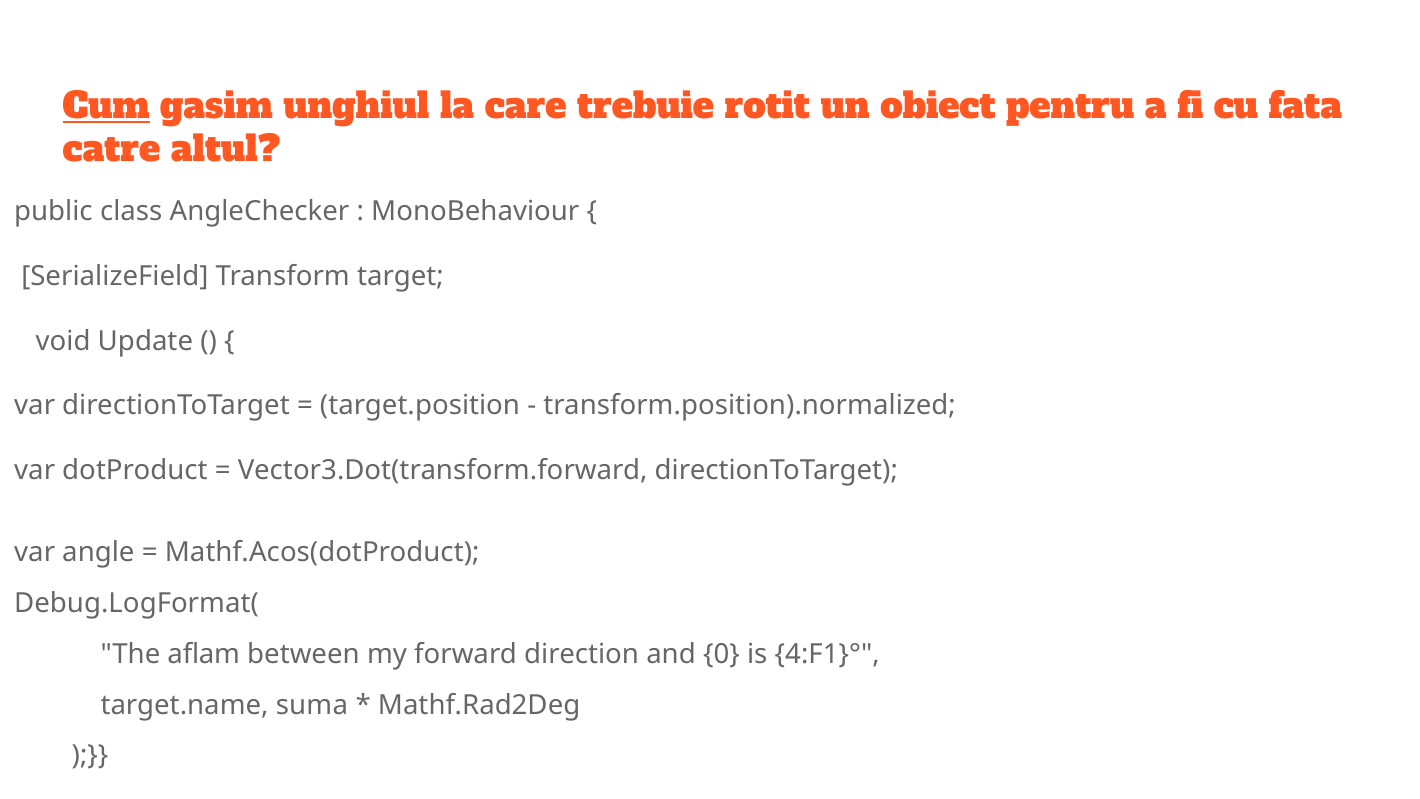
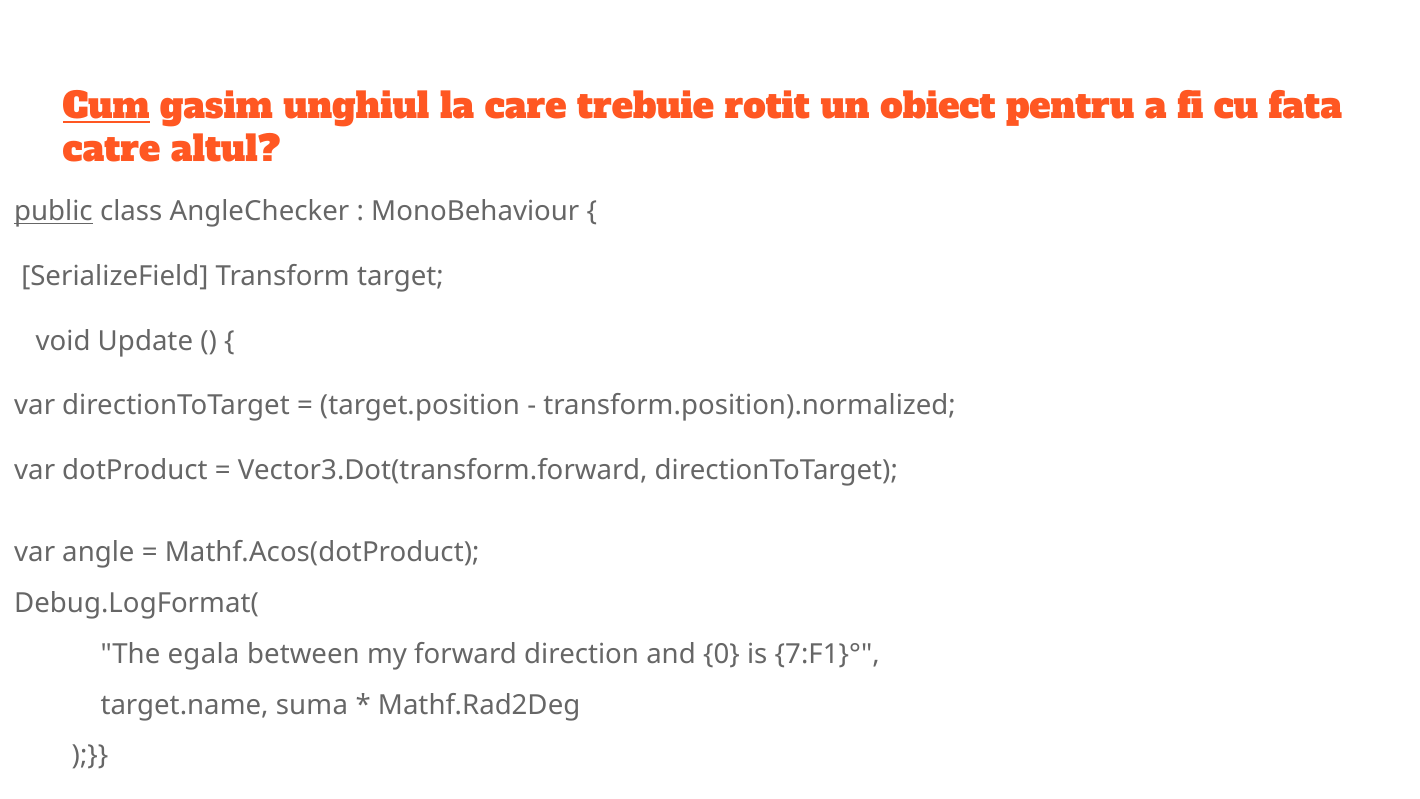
public underline: none -> present
aflam: aflam -> egala
4:F1}°: 4:F1}° -> 7:F1}°
